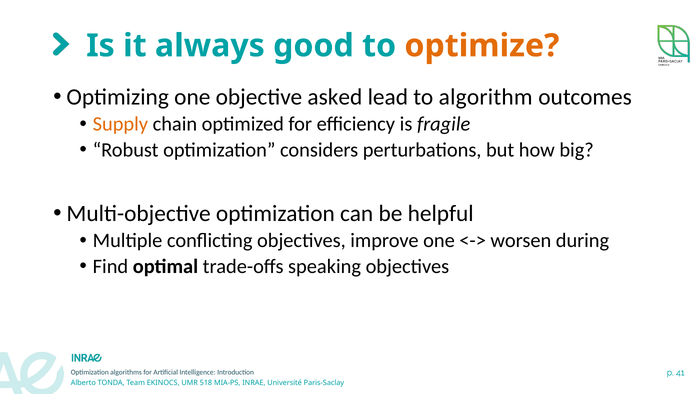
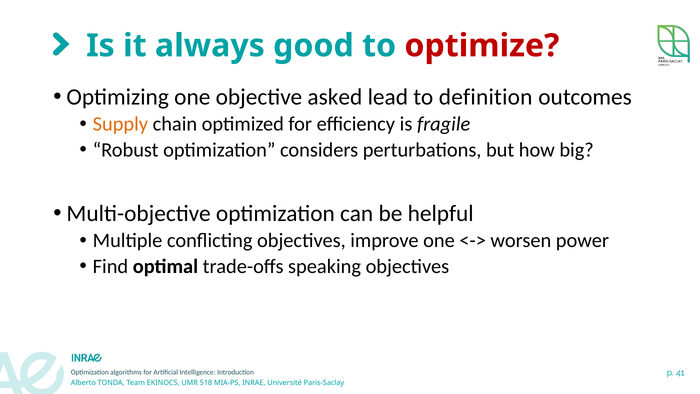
optimize colour: orange -> red
algorithm: algorithm -> definition
during: during -> power
